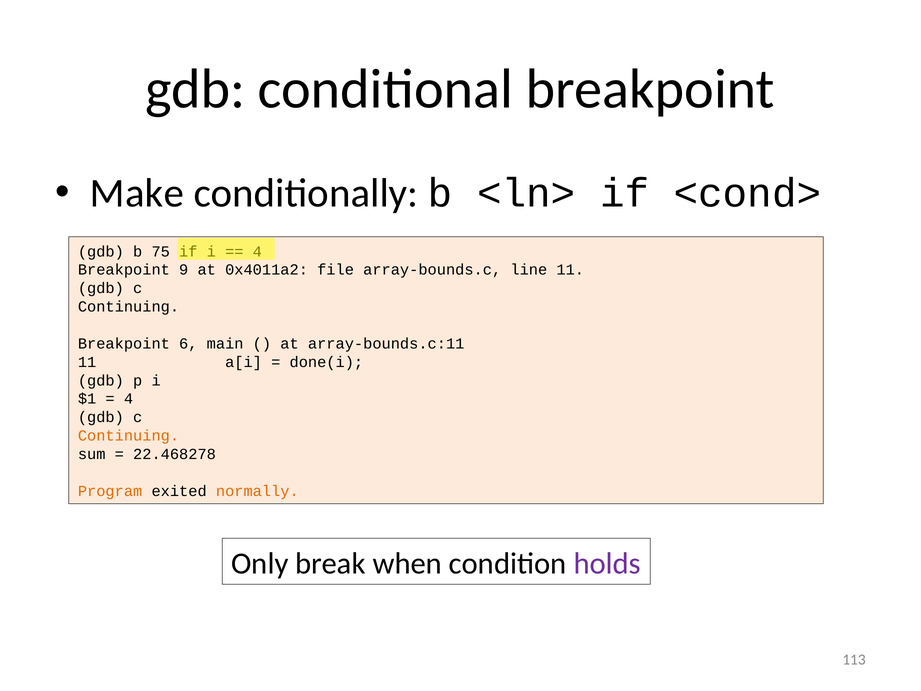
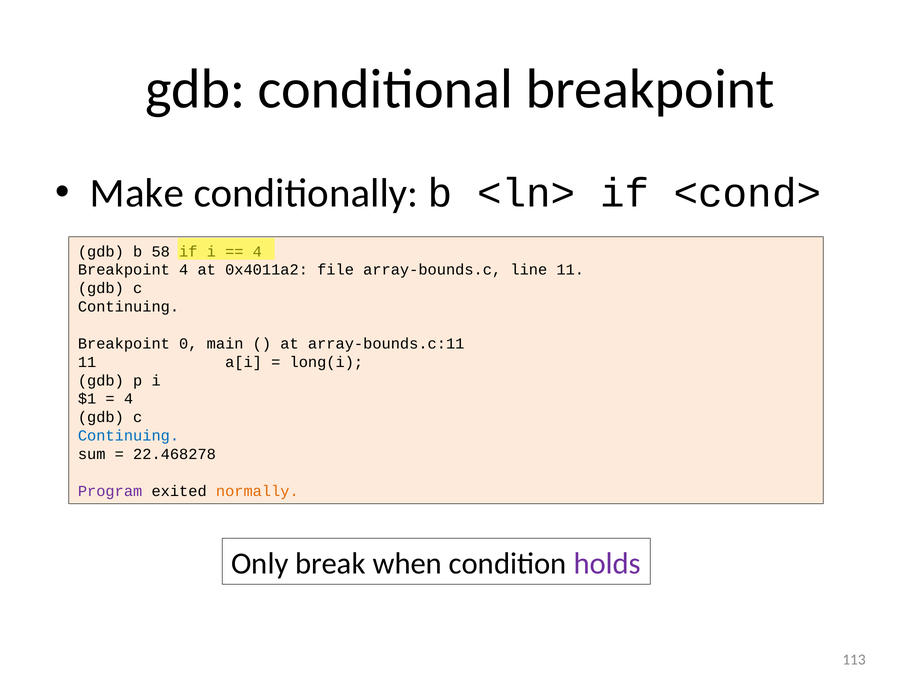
75: 75 -> 58
Breakpoint 9: 9 -> 4
6: 6 -> 0
done(i: done(i -> long(i
Continuing at (129, 436) colour: orange -> blue
Program colour: orange -> purple
